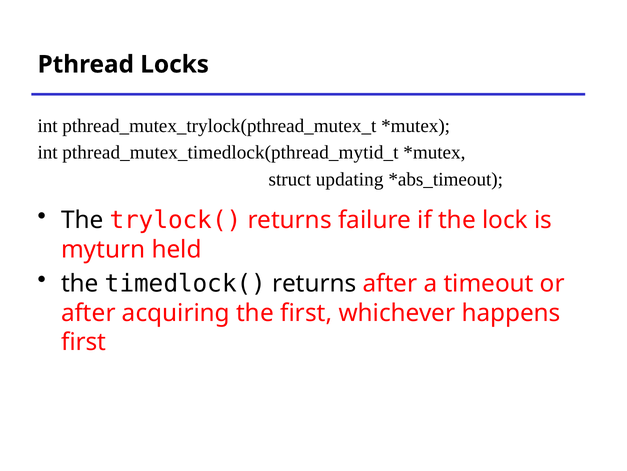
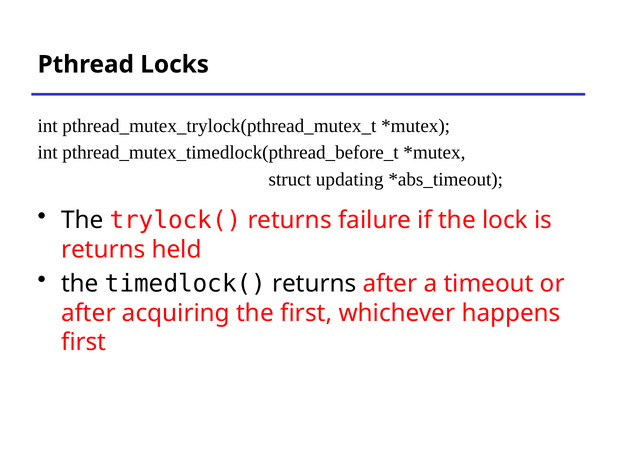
pthread_mutex_timedlock(pthread_mytid_t: pthread_mutex_timedlock(pthread_mytid_t -> pthread_mutex_timedlock(pthread_before_t
myturn at (103, 249): myturn -> returns
